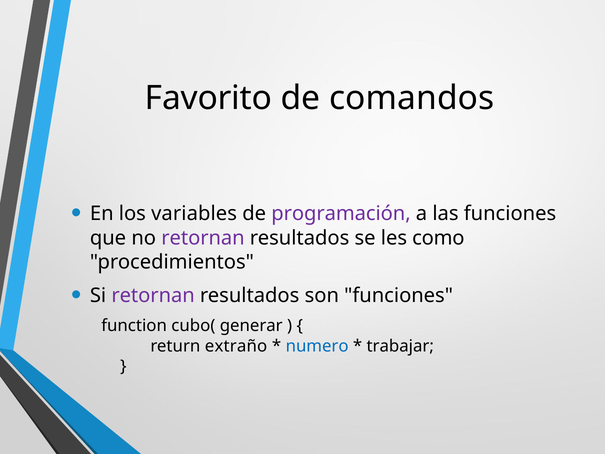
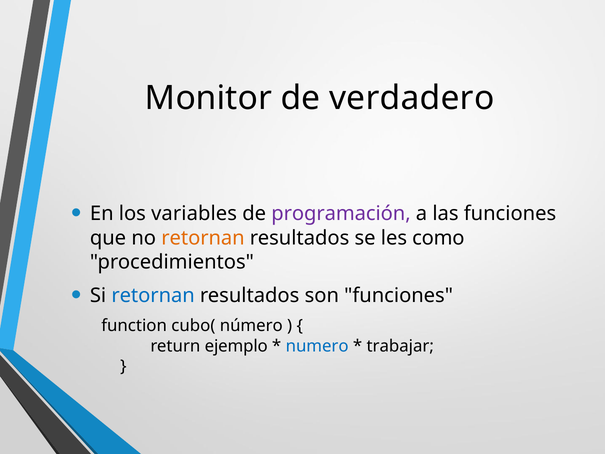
Favorito: Favorito -> Monitor
comandos: comandos -> verdadero
retornan at (203, 238) colour: purple -> orange
retornan at (153, 295) colour: purple -> blue
generar: generar -> número
extraño: extraño -> ejemplo
